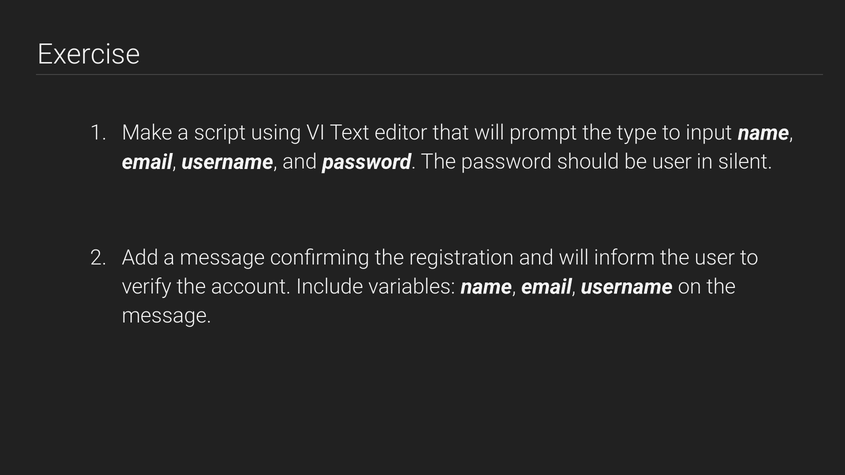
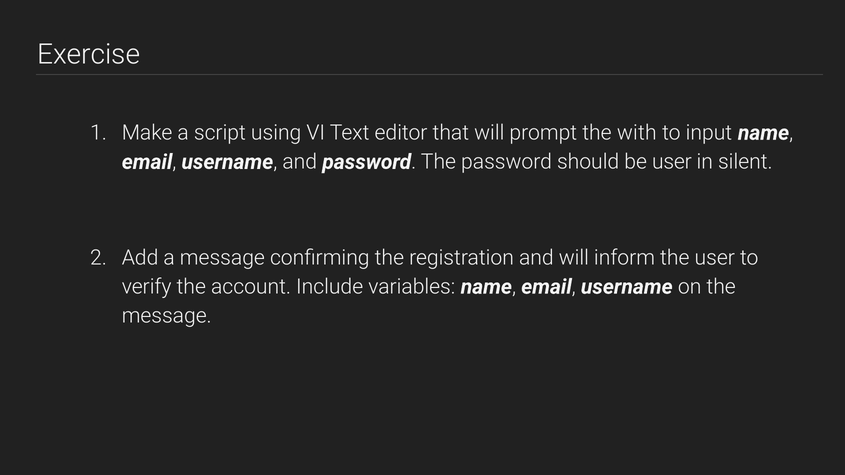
type: type -> with
